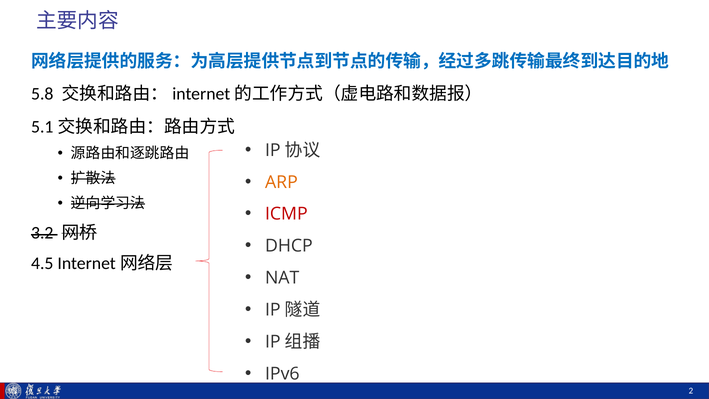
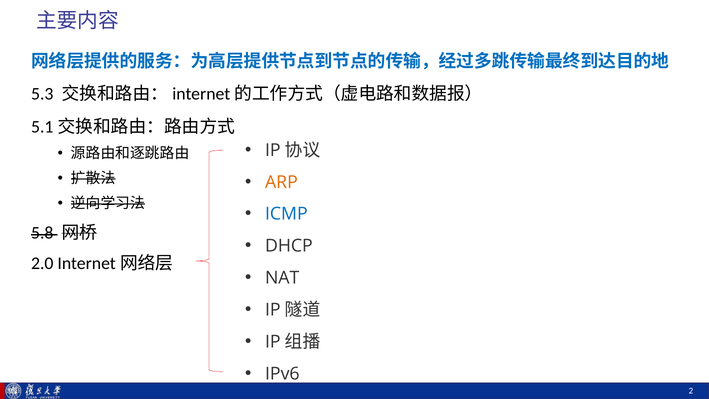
5.8: 5.8 -> 5.3
ICMP colour: red -> blue
3.2: 3.2 -> 5.8
4.5: 4.5 -> 2.0
